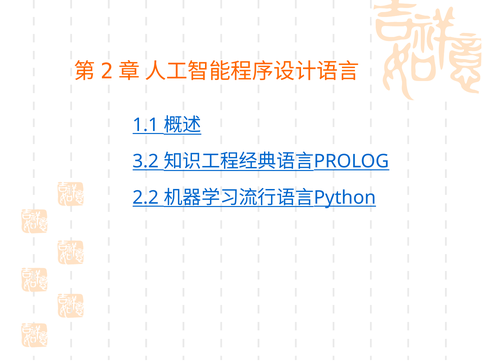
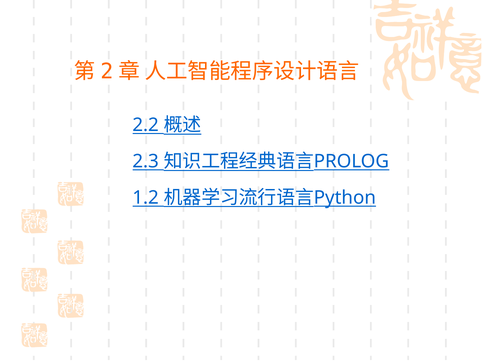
1.1: 1.1 -> 2.2
3.2: 3.2 -> 2.3
2.2: 2.2 -> 1.2
